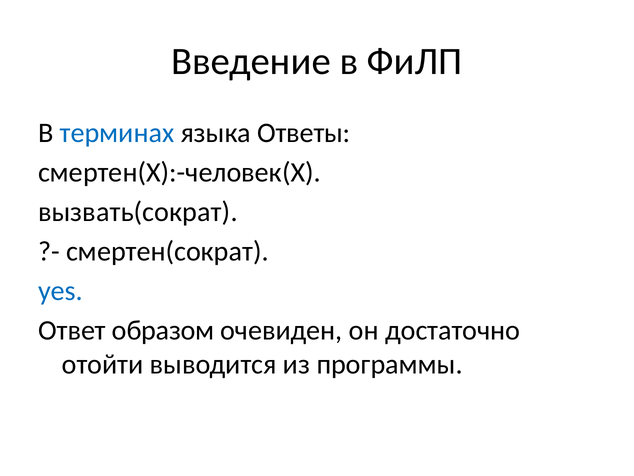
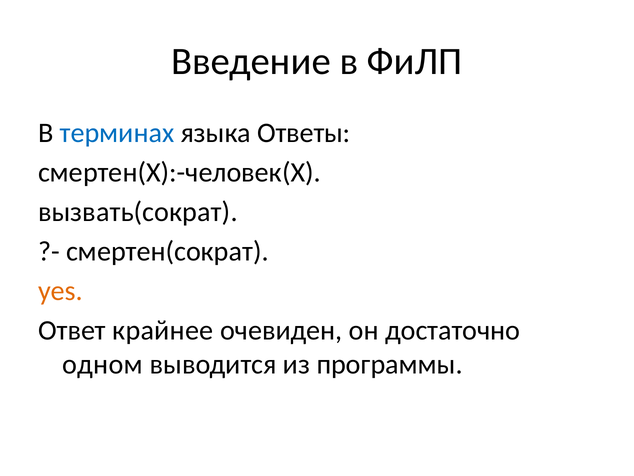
yes colour: blue -> orange
образом: образом -> крайнее
отойти: отойти -> одном
